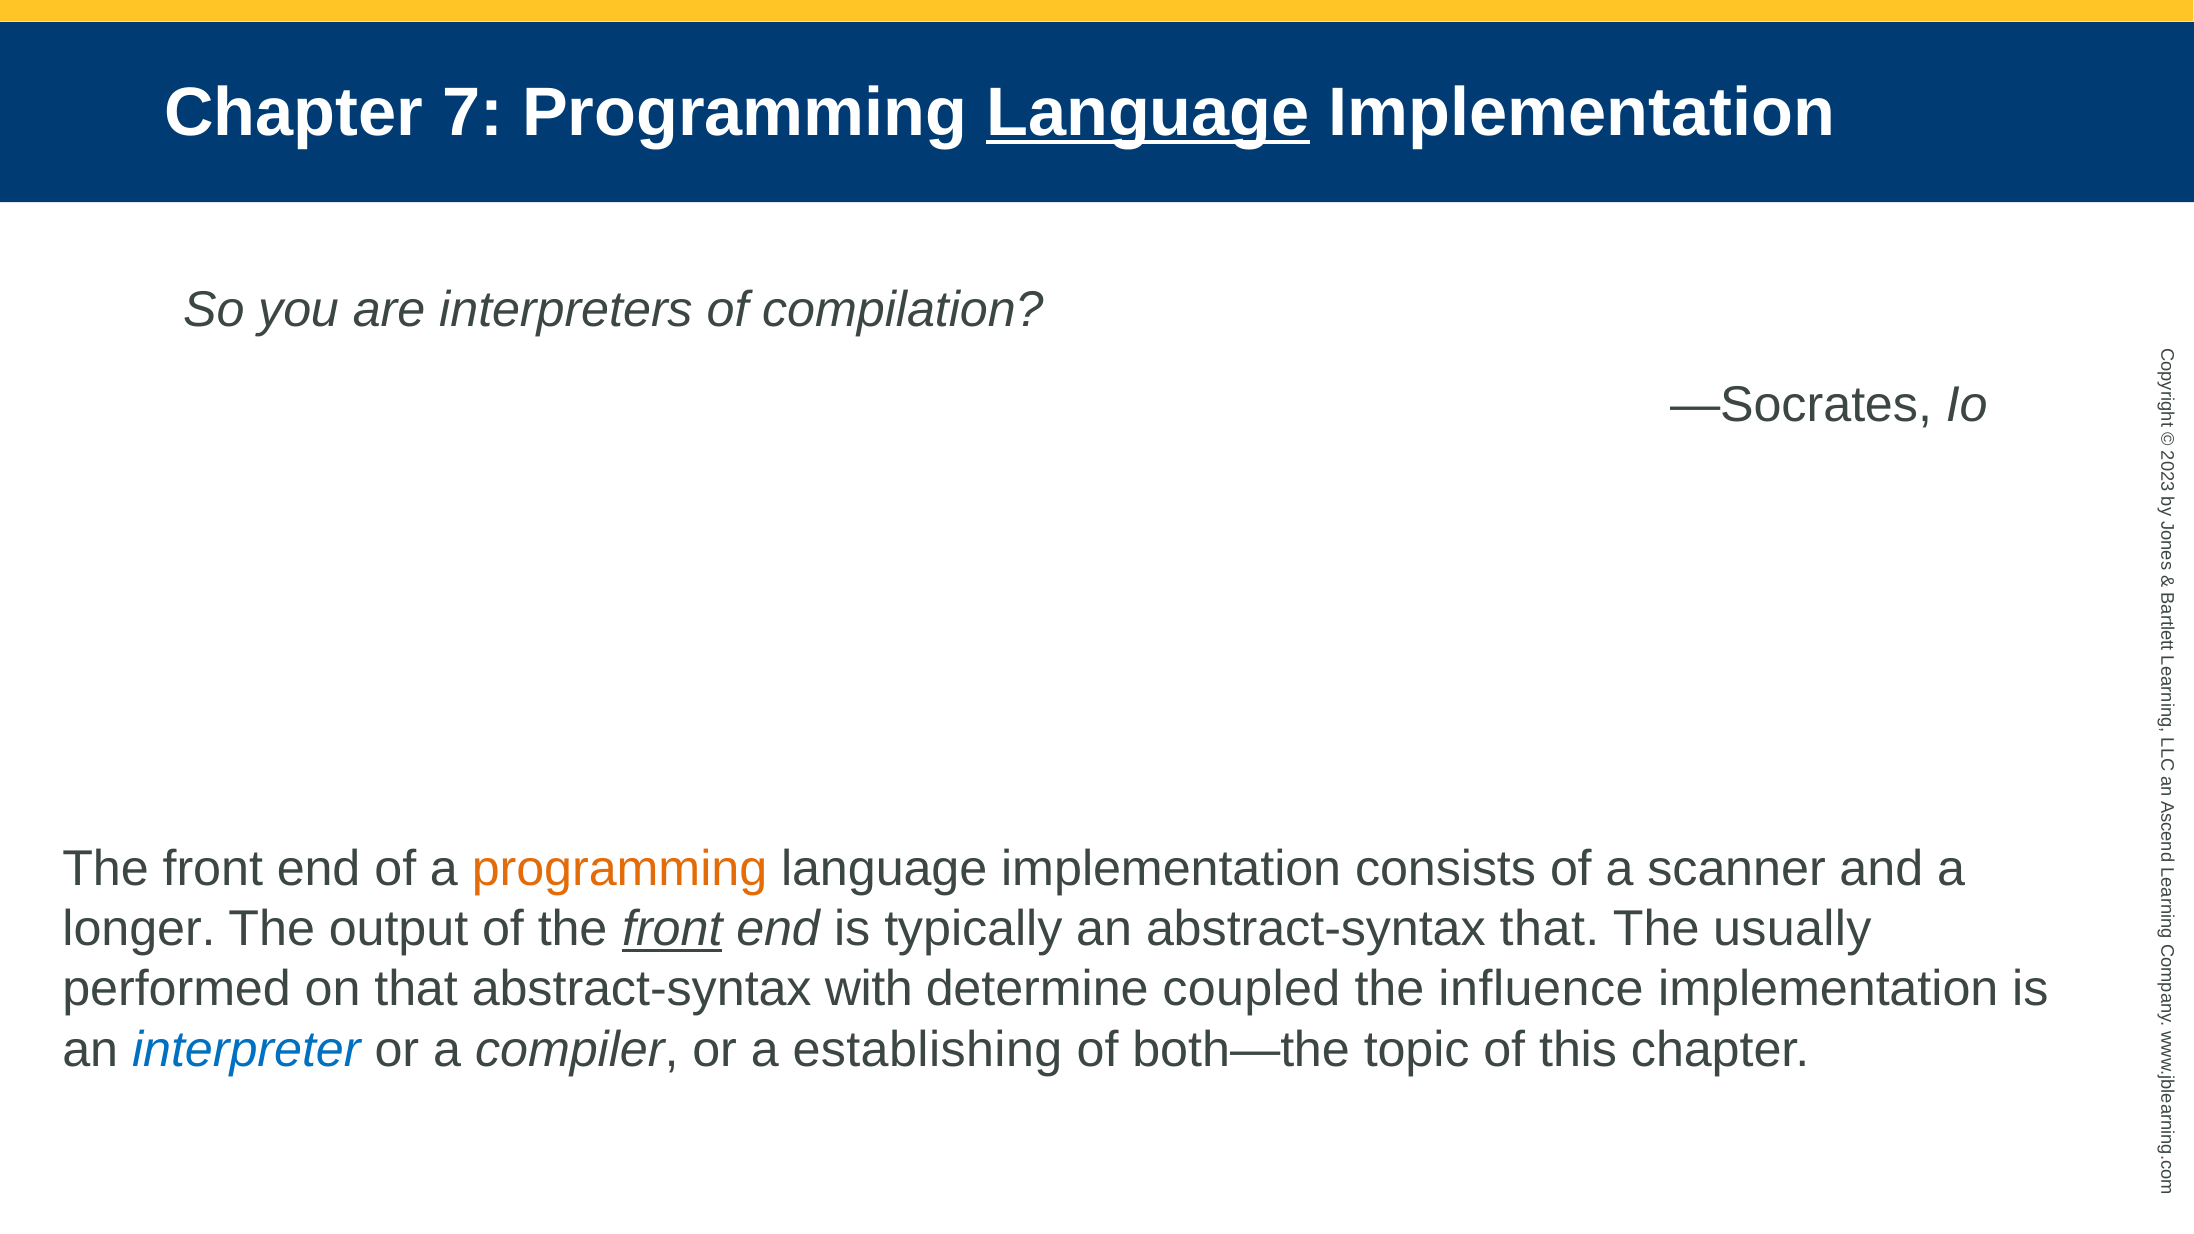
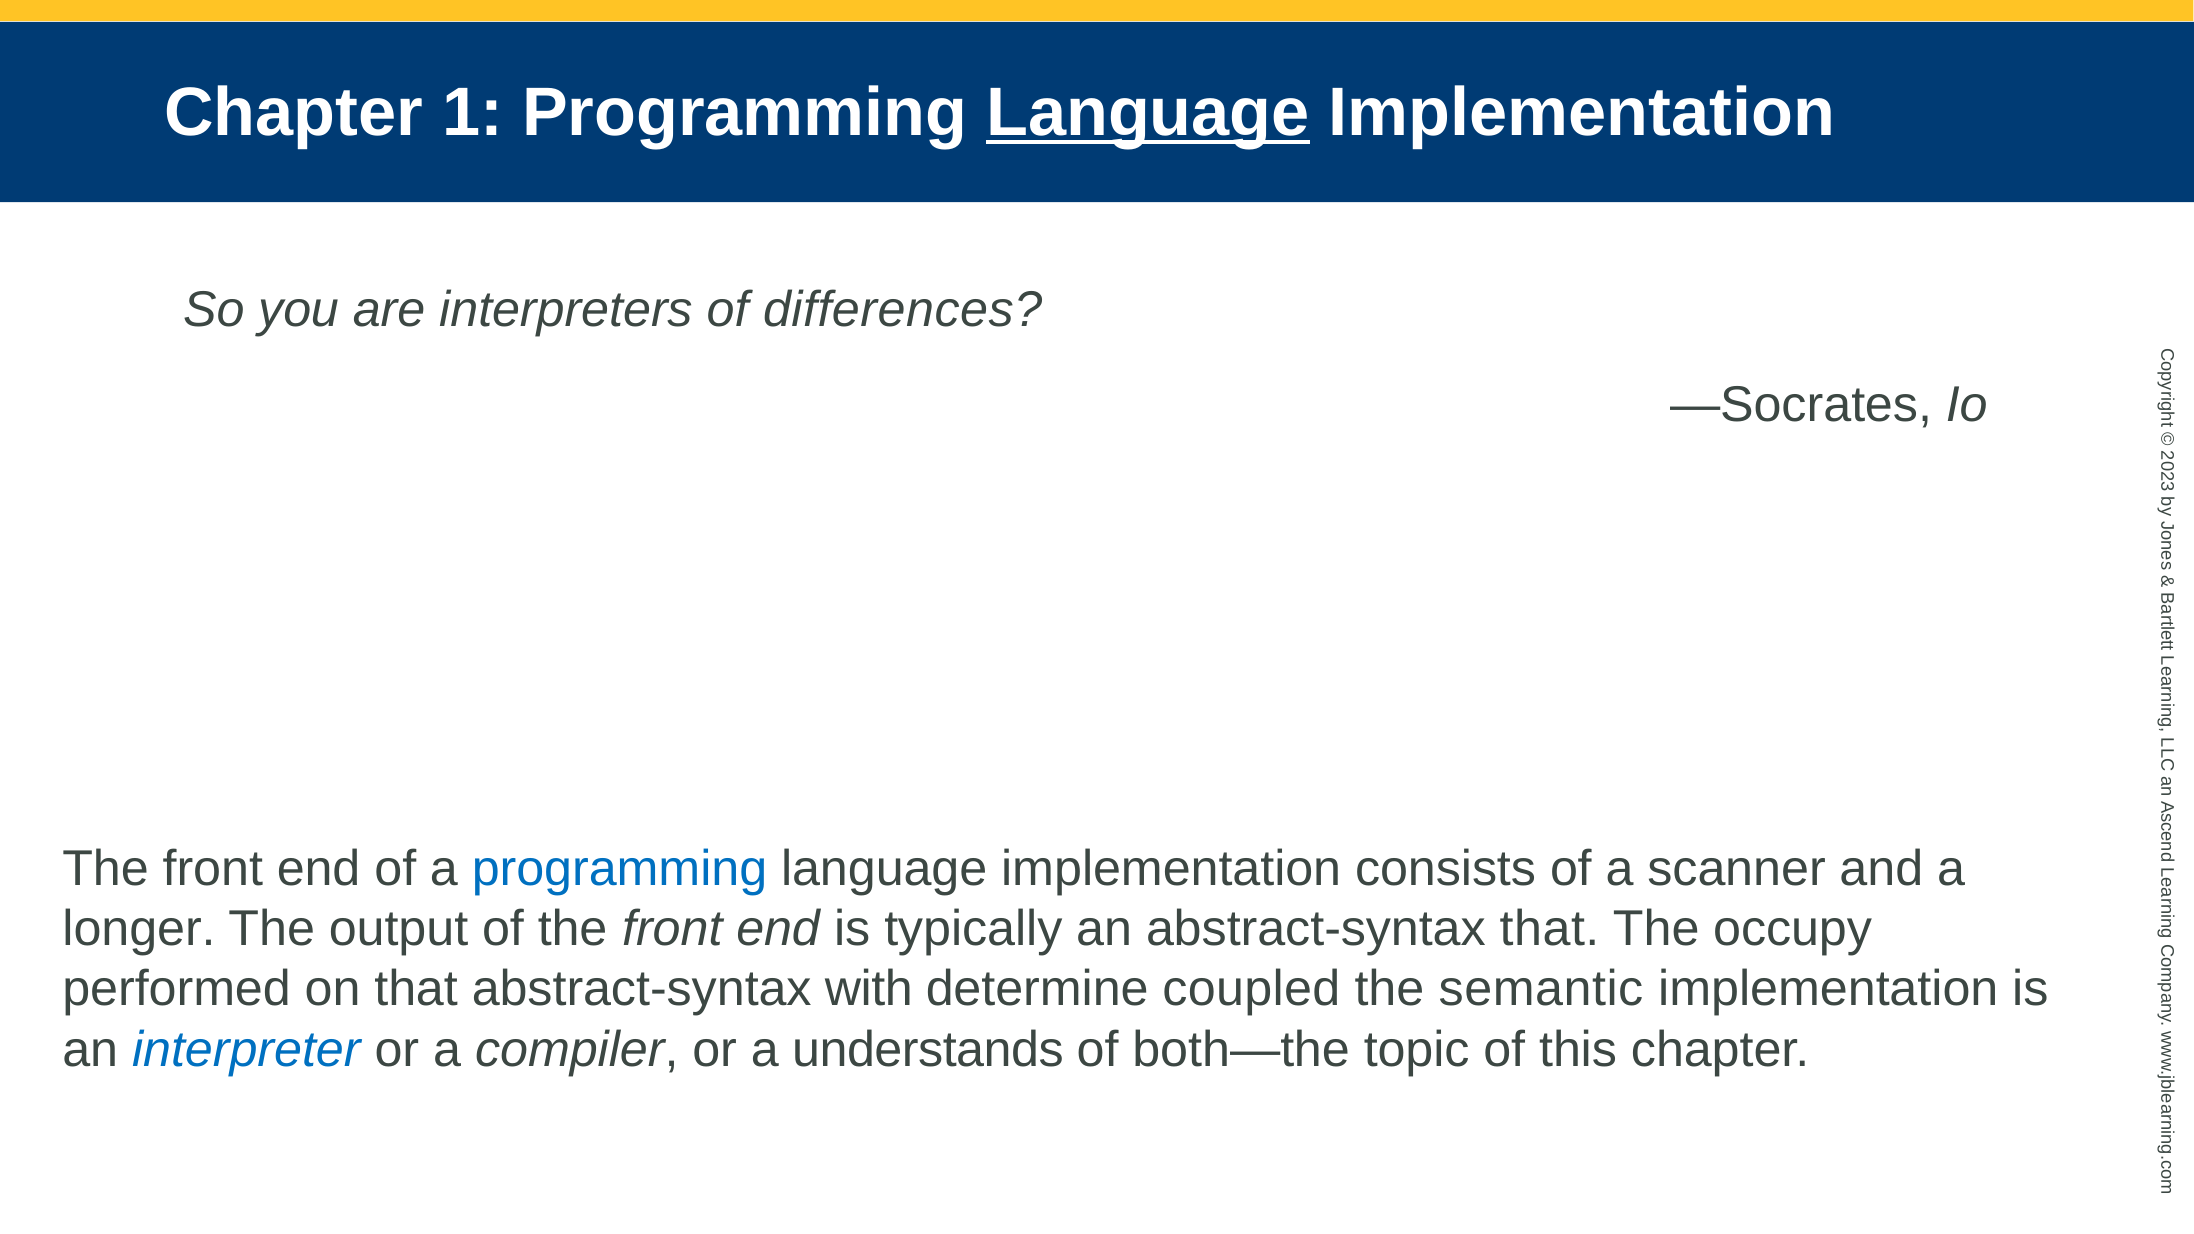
7: 7 -> 1
compilation: compilation -> differences
programming at (619, 869) colour: orange -> blue
front at (672, 929) underline: present -> none
usually: usually -> occupy
influence: influence -> semantic
establishing: establishing -> understands
